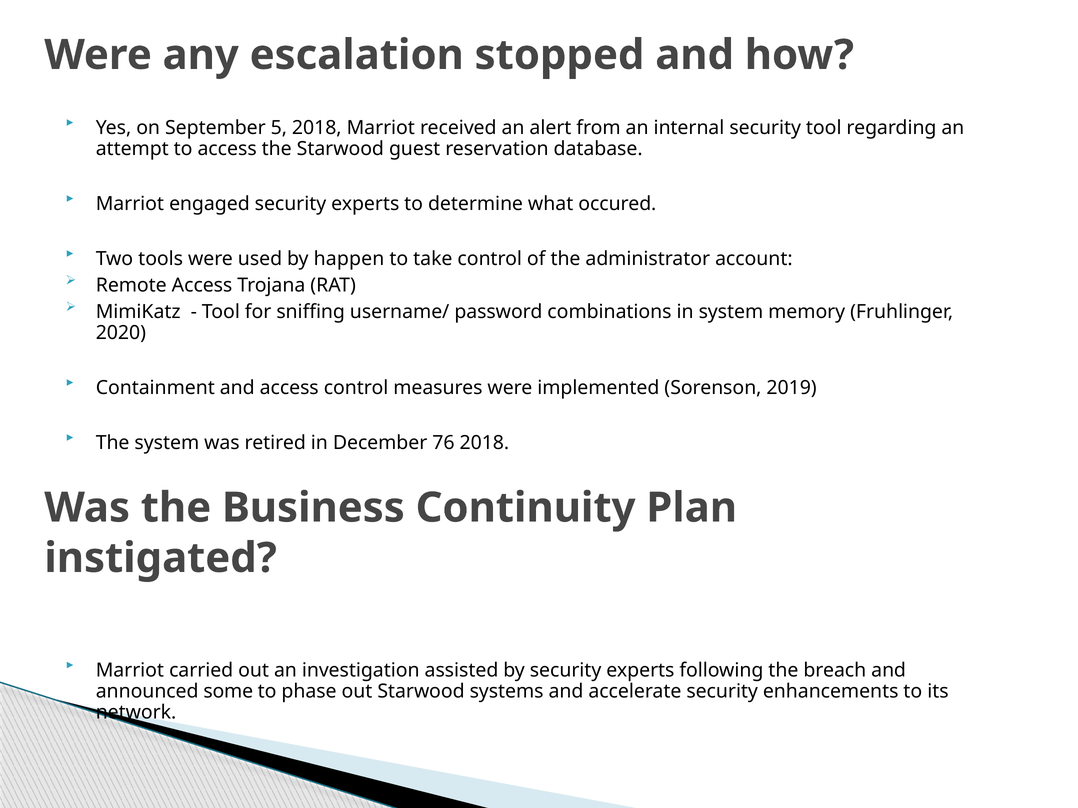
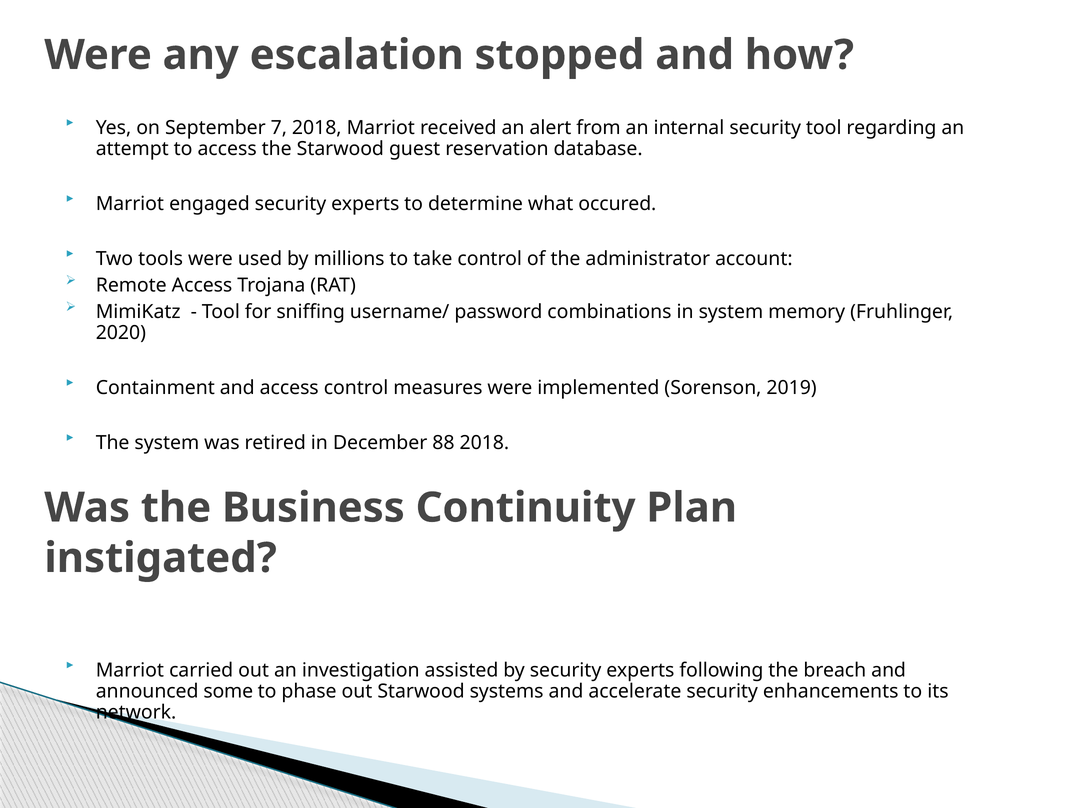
5: 5 -> 7
happen: happen -> millions
76: 76 -> 88
